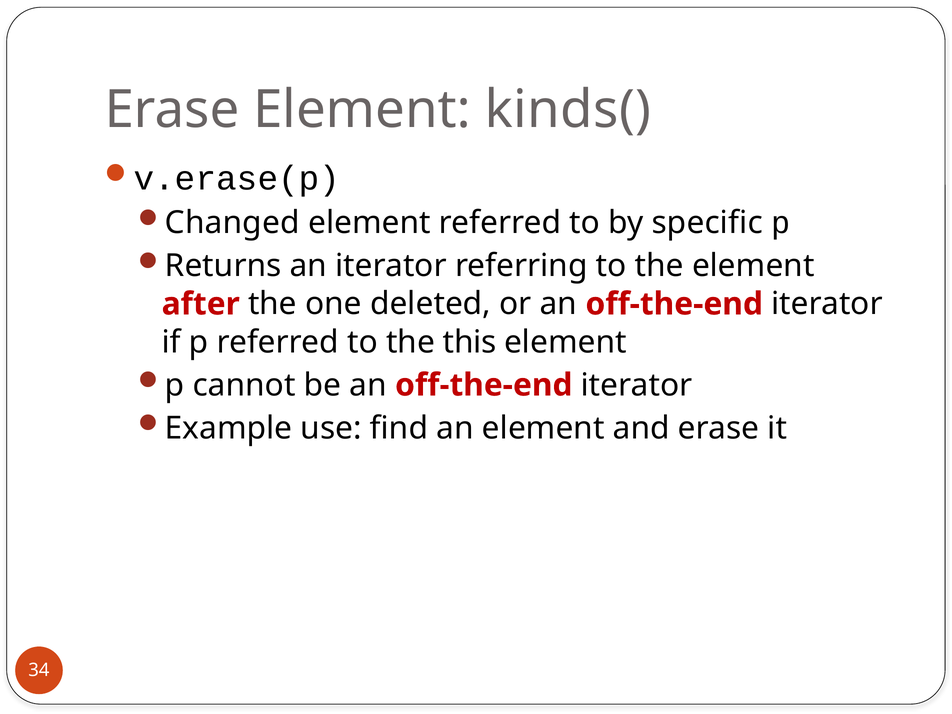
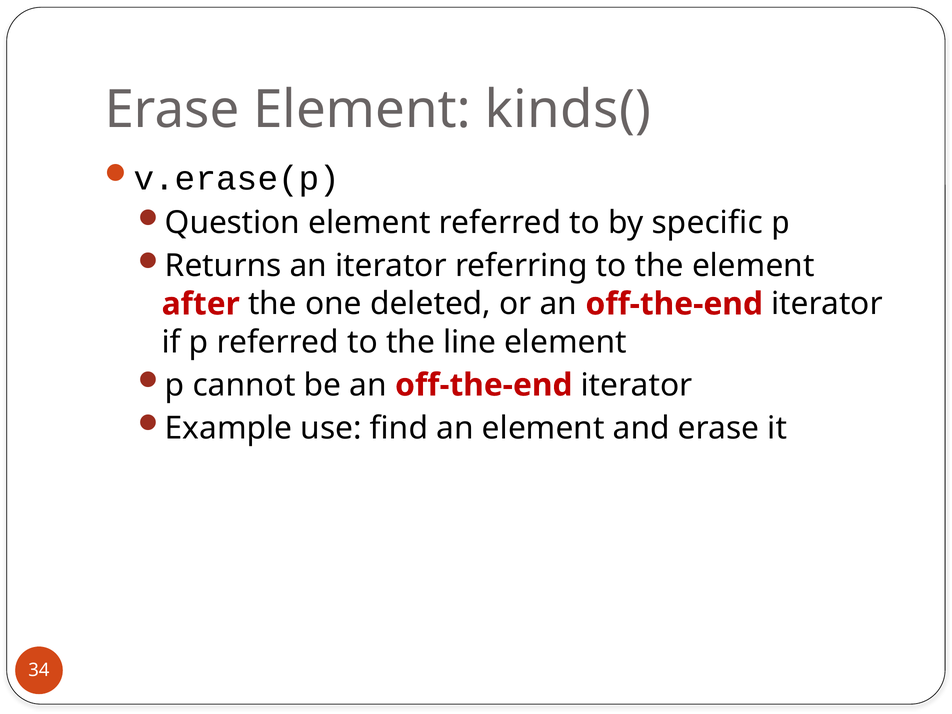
Changed: Changed -> Question
this: this -> line
